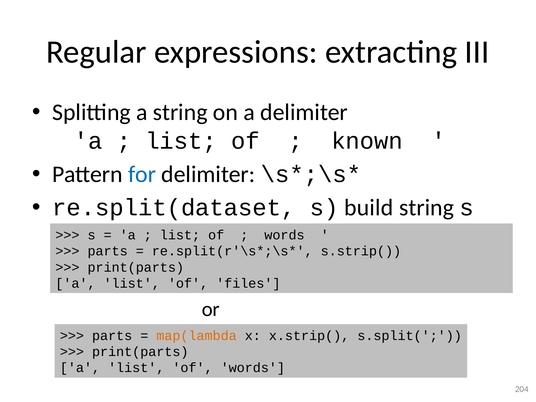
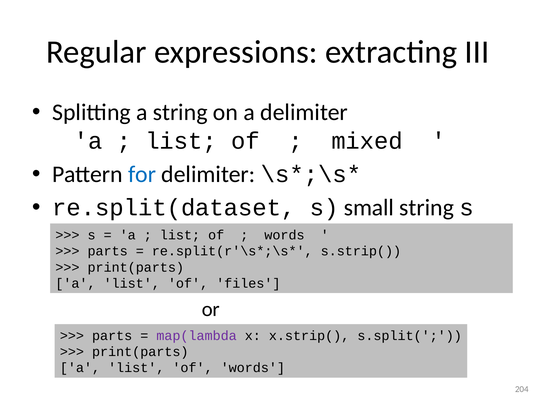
known: known -> mixed
build: build -> small
map(lambda colour: orange -> purple
